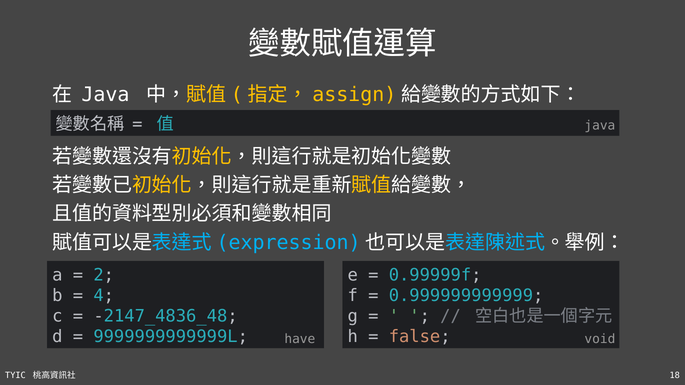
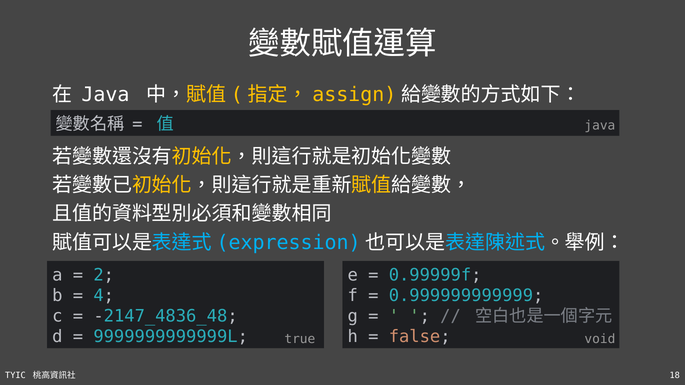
have: have -> true
